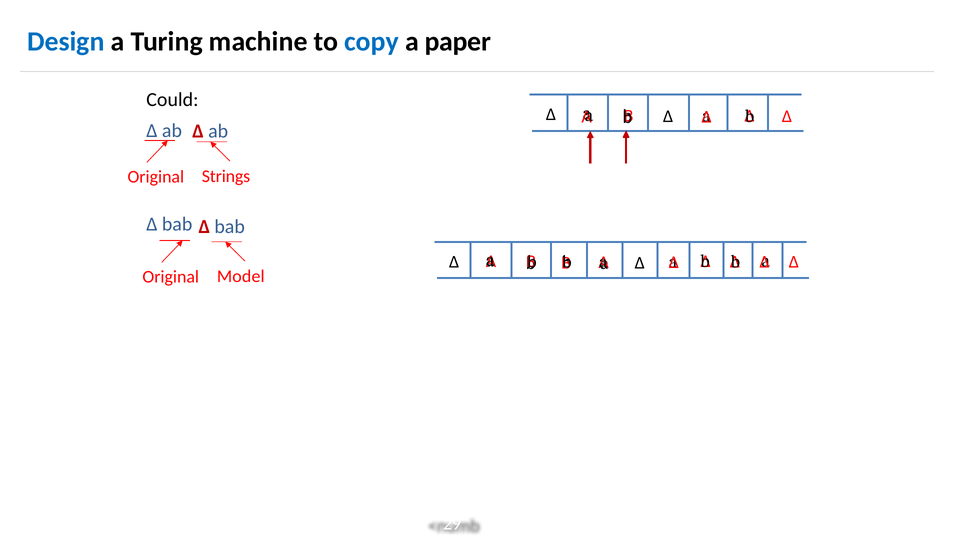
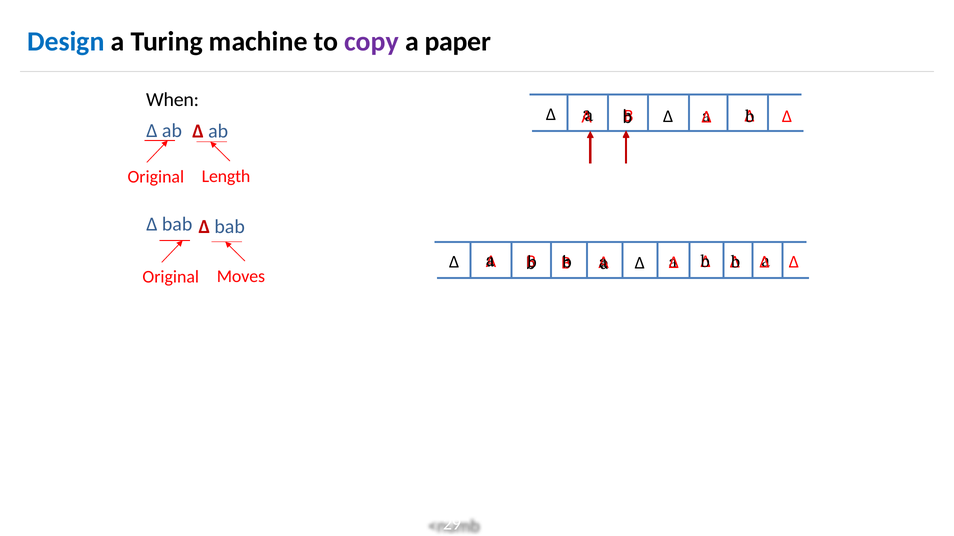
copy colour: blue -> purple
Could: Could -> When
Strings: Strings -> Length
Model: Model -> Moves
